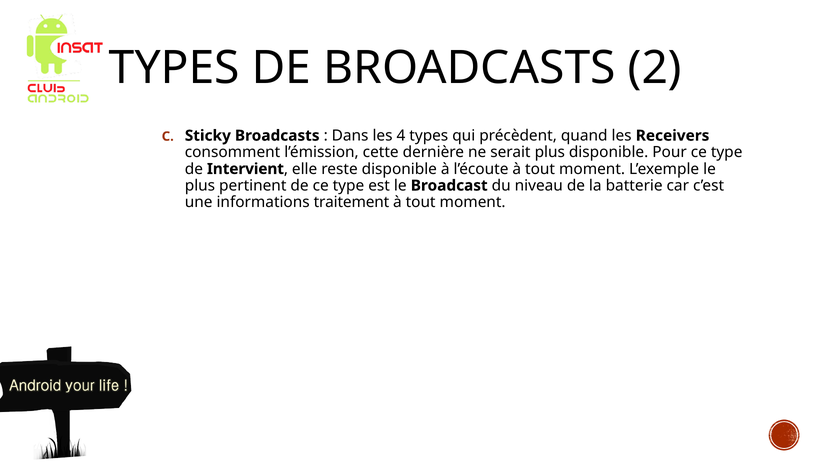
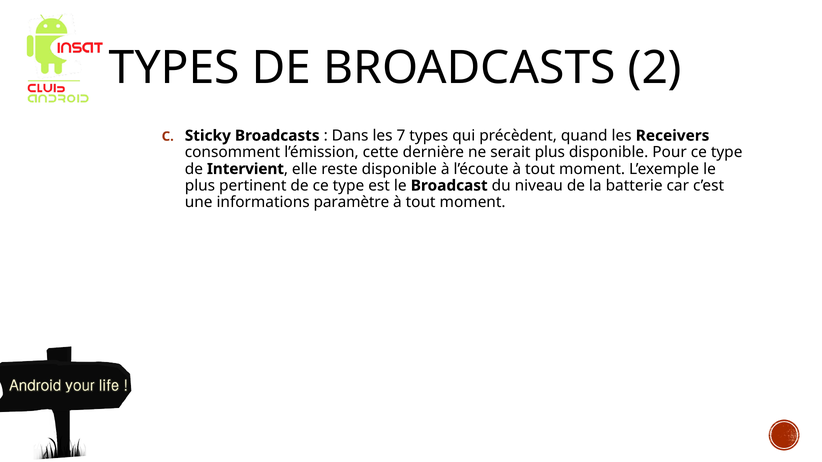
4: 4 -> 7
traitement: traitement -> paramètre
